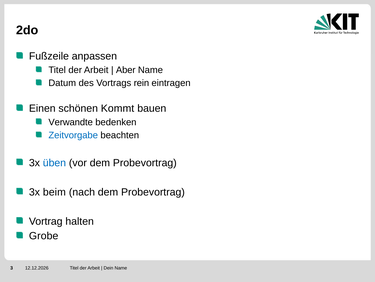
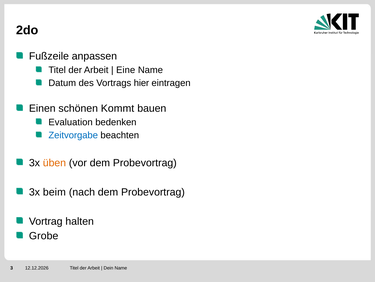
Aber: Aber -> Eine
rein: rein -> hier
Verwandte: Verwandte -> Evaluation
üben colour: blue -> orange
